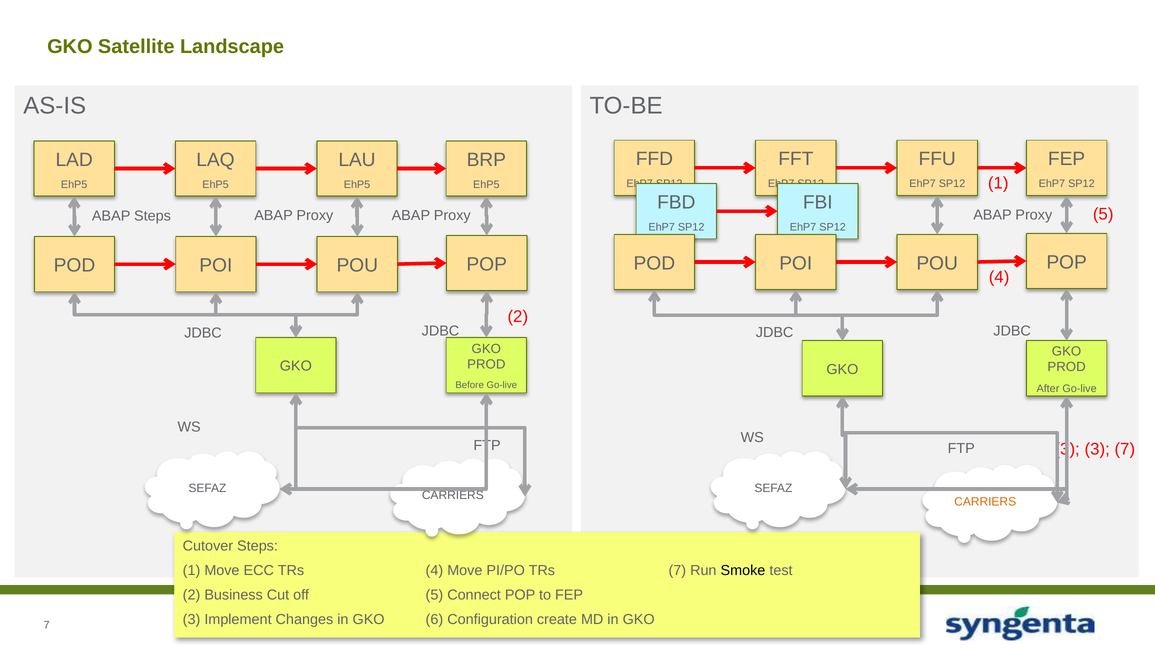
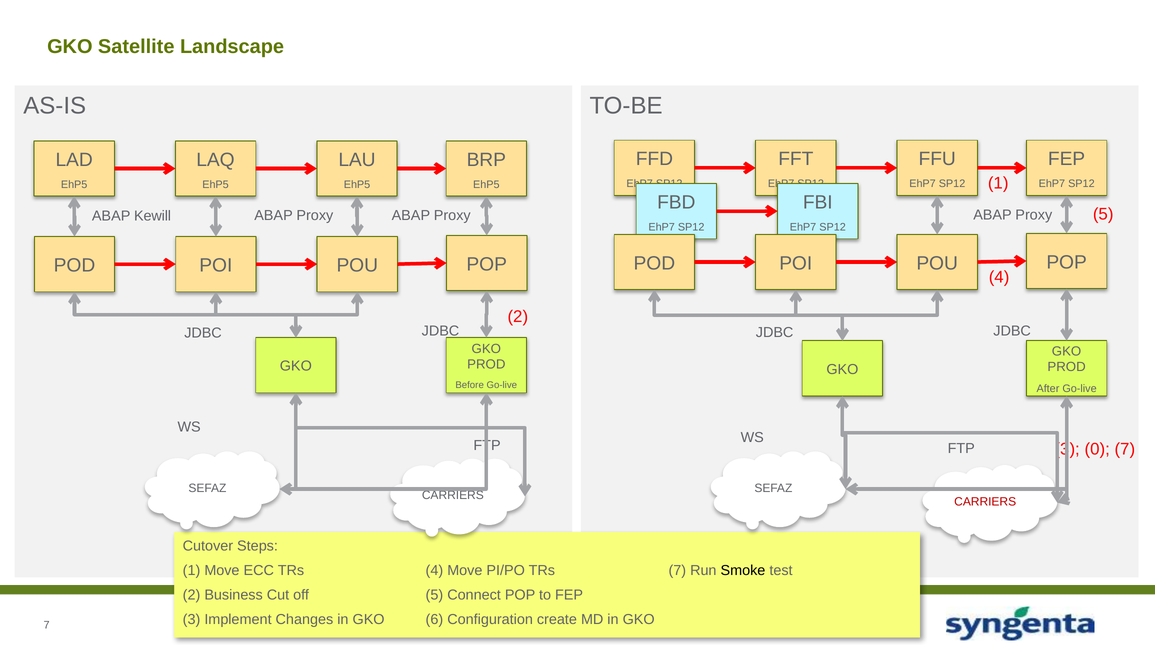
ABAP Steps: Steps -> Kewill
3 at (1097, 449): 3 -> 0
CARRIERS at (985, 501) colour: orange -> red
